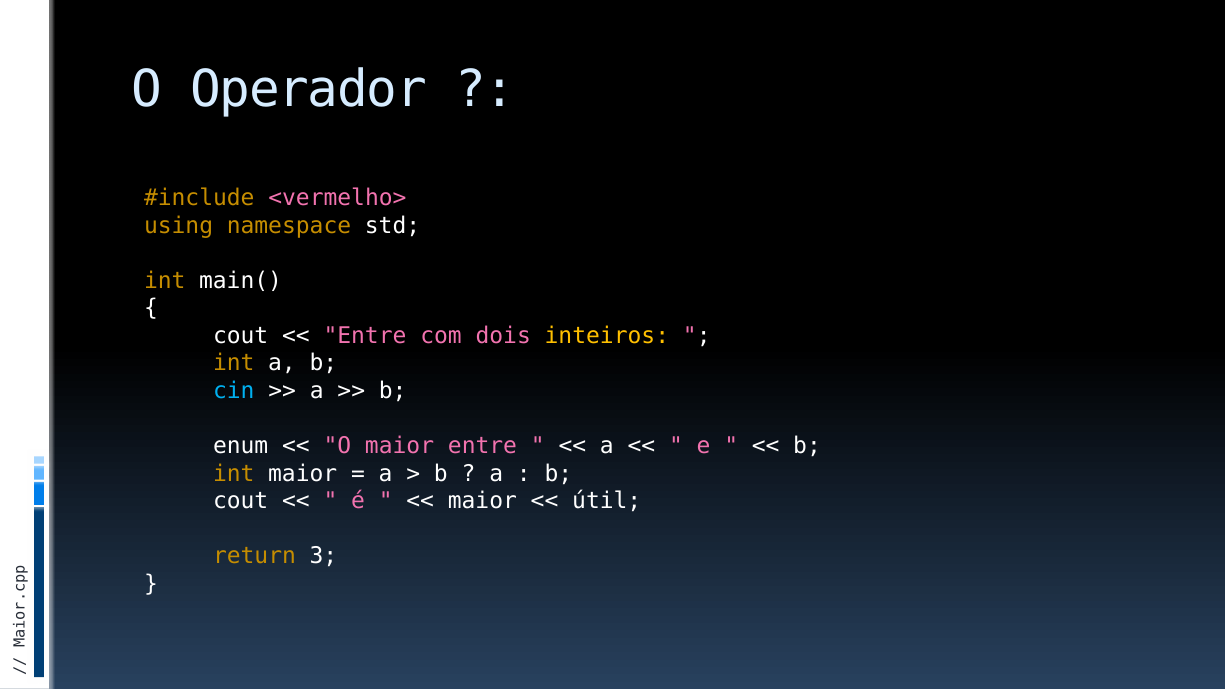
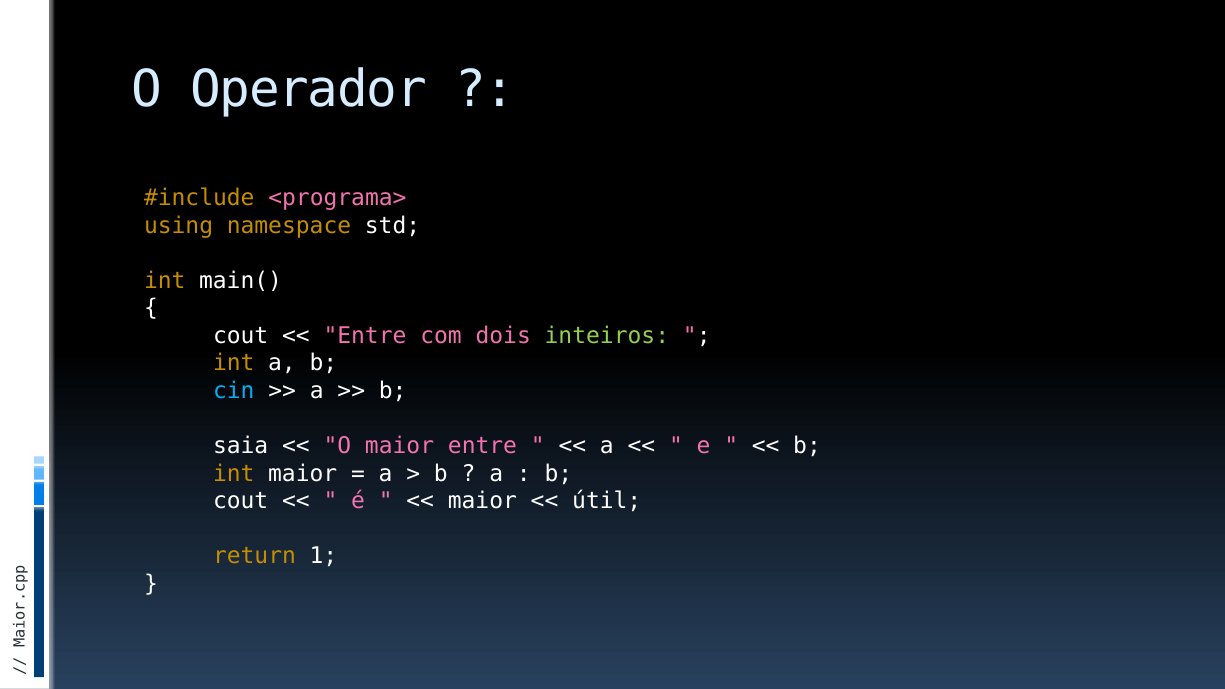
<vermelho>: <vermelho> -> <programa>
inteiros colour: yellow -> light green
enum: enum -> saia
3: 3 -> 1
